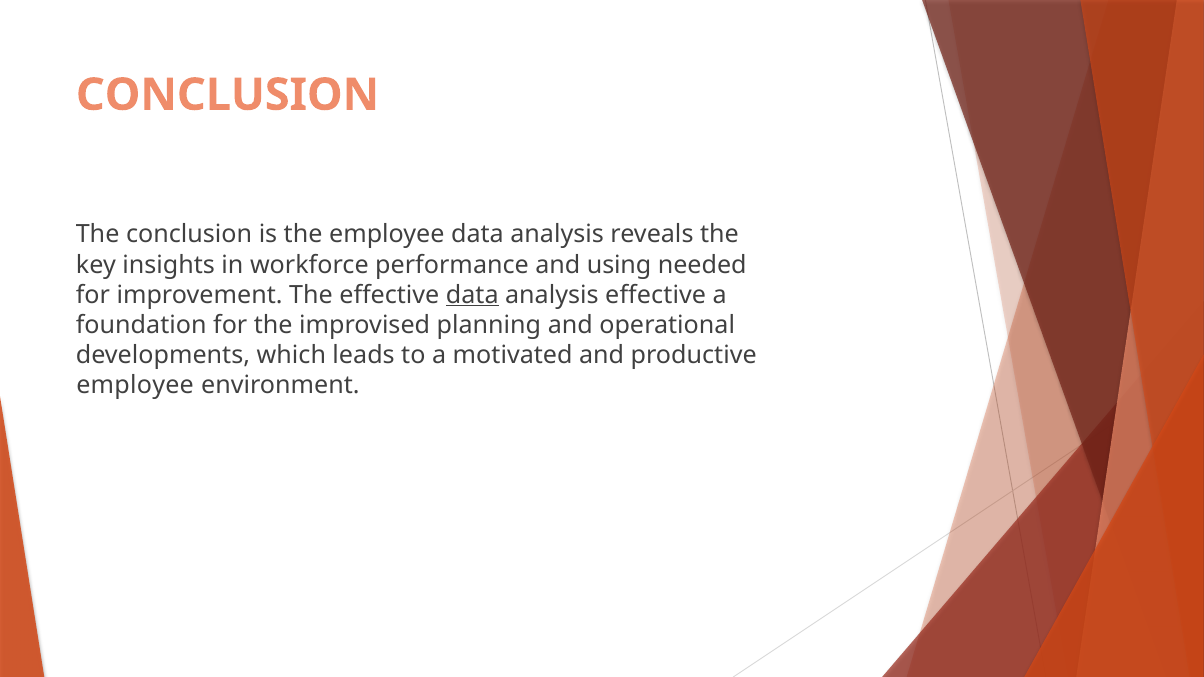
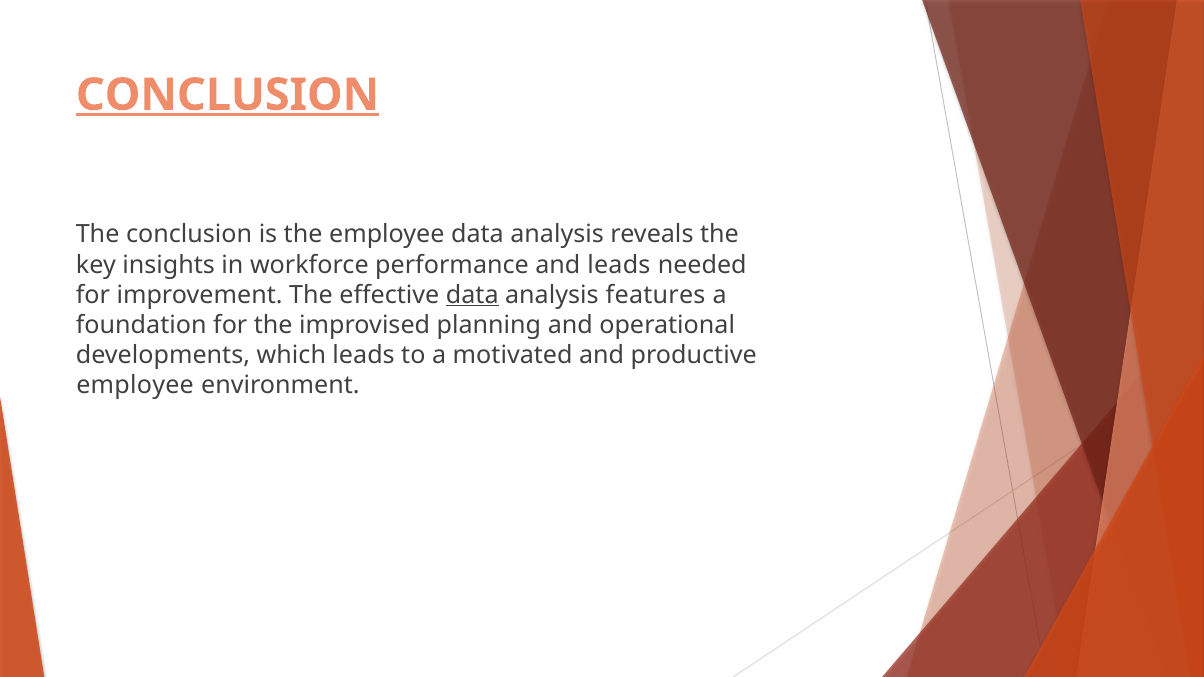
CONCLUSION at (228, 95) underline: none -> present
and using: using -> leads
analysis effective: effective -> features
